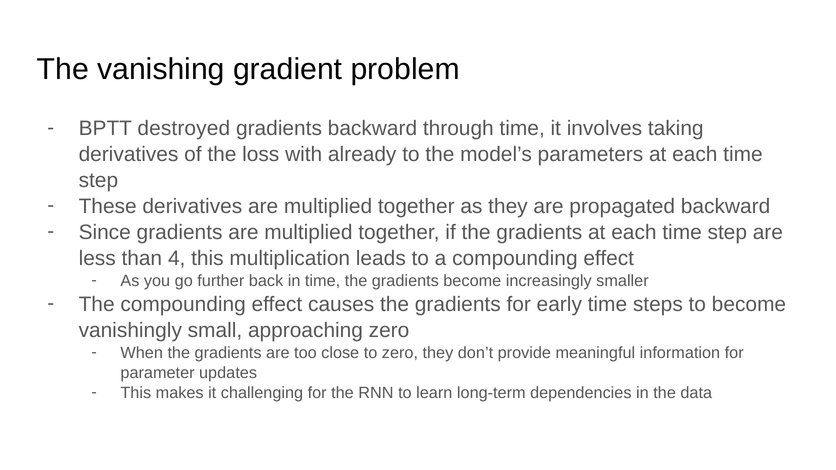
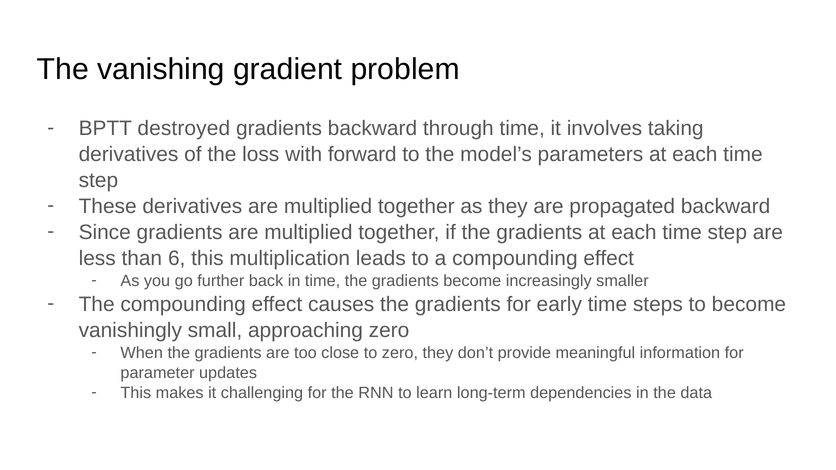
already: already -> forward
4: 4 -> 6
